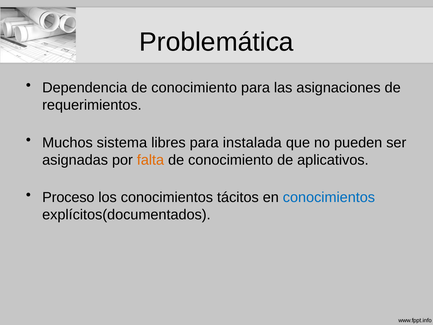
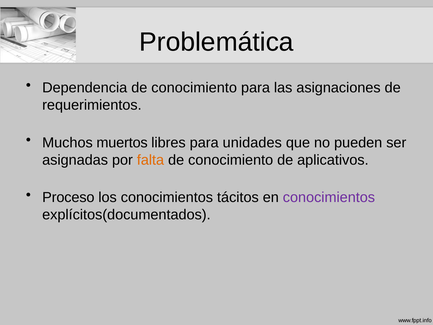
sistema: sistema -> muertos
instalada: instalada -> unidades
conocimientos at (329, 197) colour: blue -> purple
